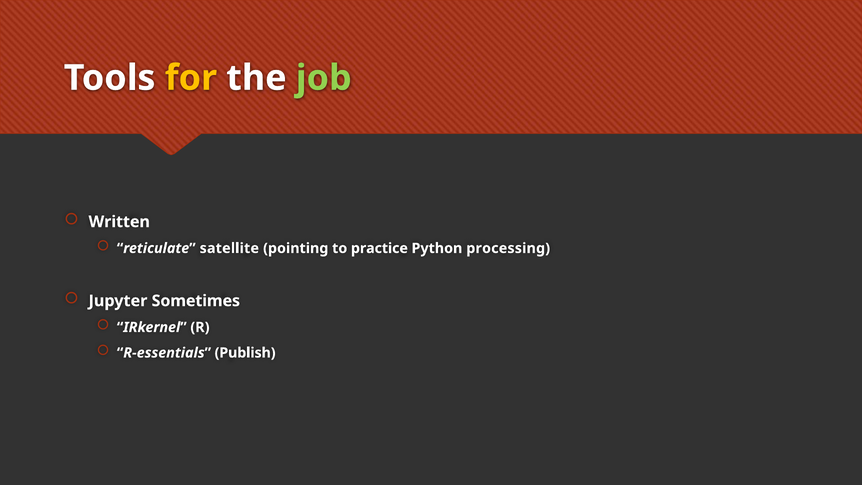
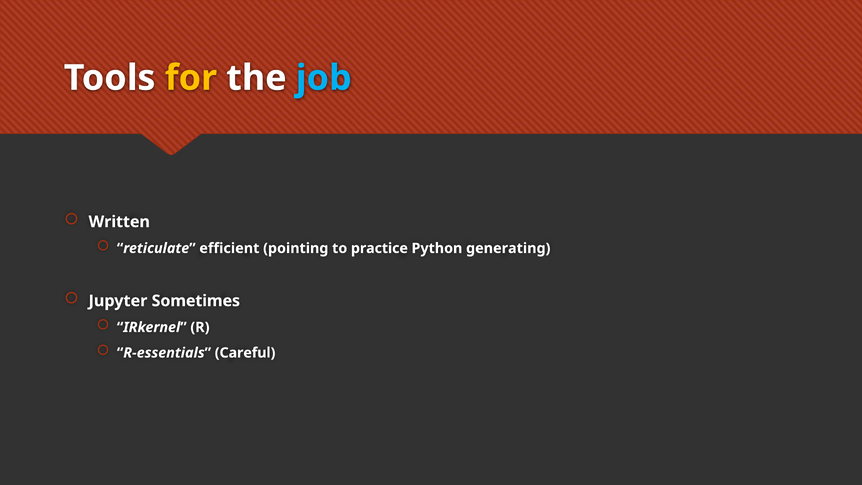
job colour: light green -> light blue
satellite: satellite -> efficient
processing: processing -> generating
Publish: Publish -> Careful
